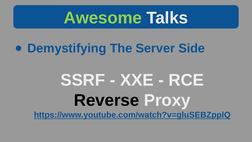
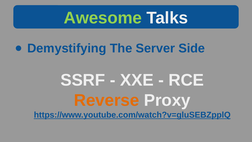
Reverse colour: black -> orange
